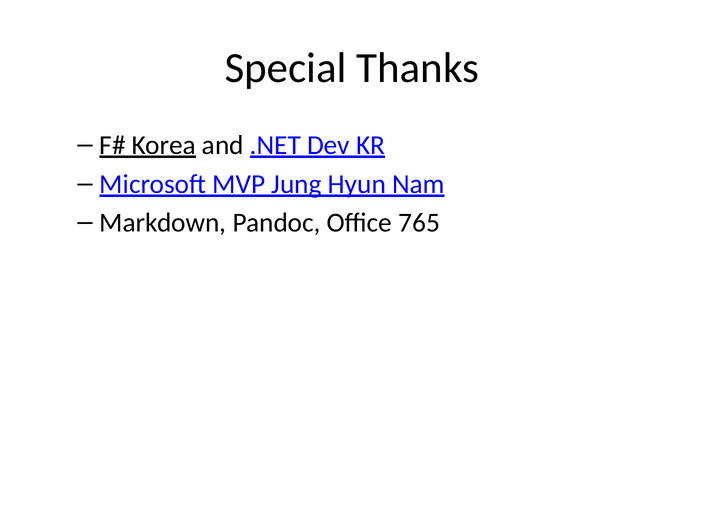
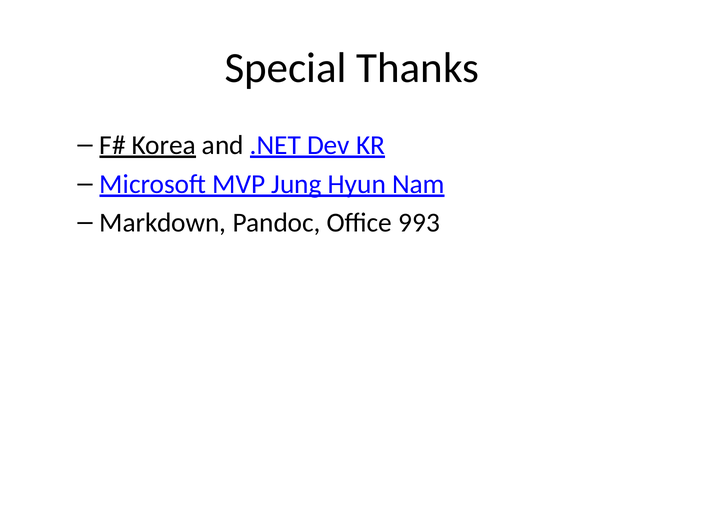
765: 765 -> 993
